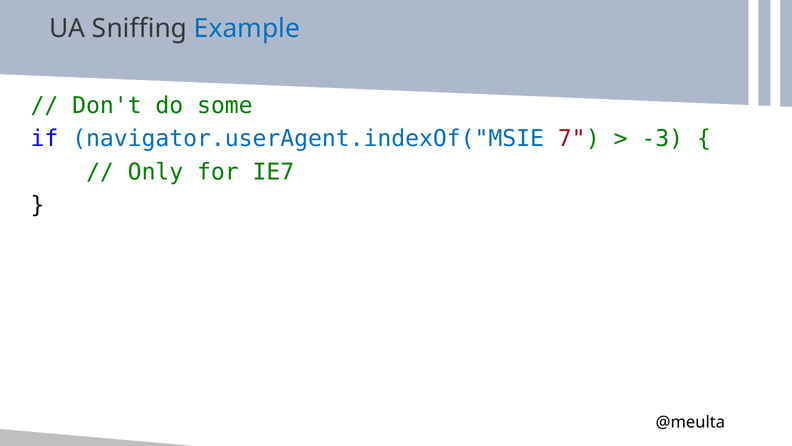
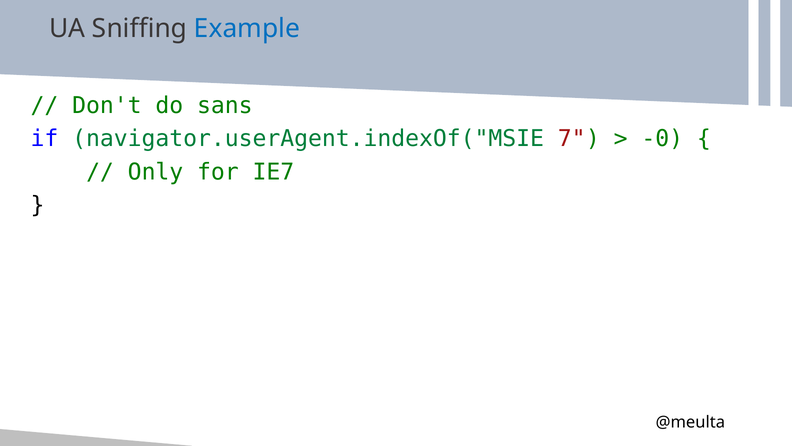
some: some -> sans
navigator.userAgent.indexOf("MSIE colour: blue -> green
-3: -3 -> -0
